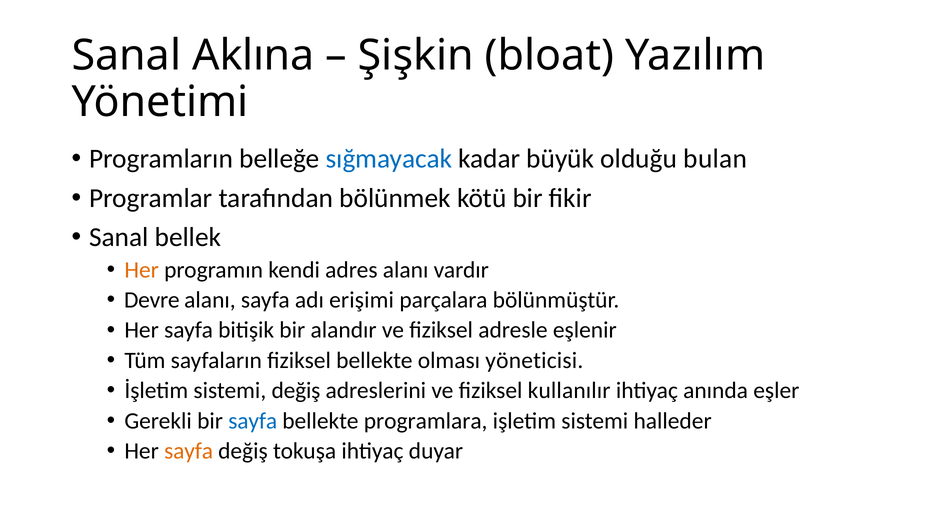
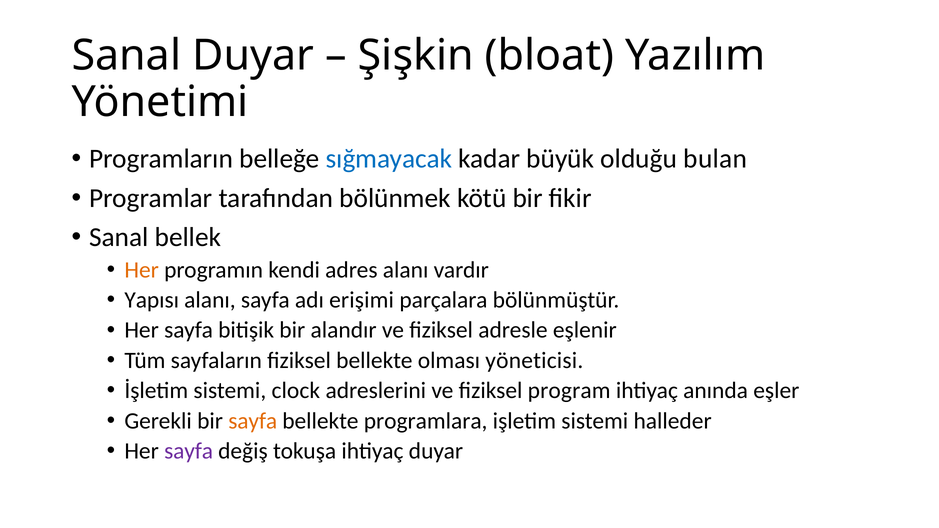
Sanal Aklına: Aklına -> Duyar
Devre: Devre -> Yapısı
sistemi değiş: değiş -> clock
kullanılır: kullanılır -> program
sayfa at (253, 421) colour: blue -> orange
sayfa at (189, 451) colour: orange -> purple
